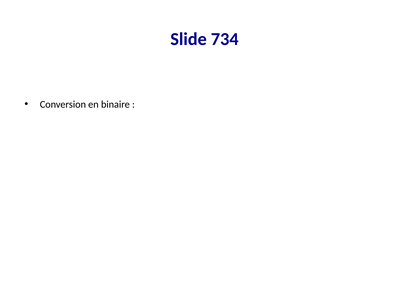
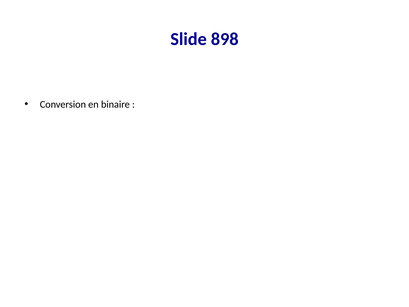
734: 734 -> 898
